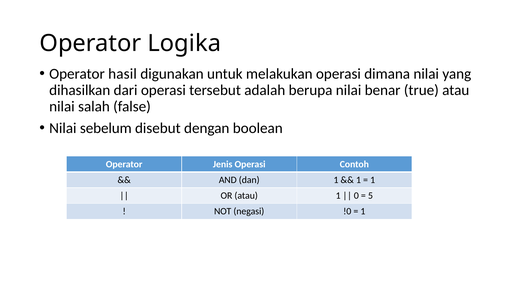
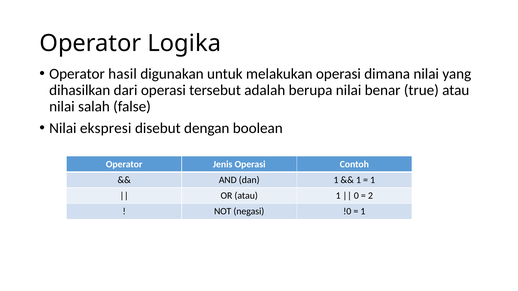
sebelum: sebelum -> ekspresi
5: 5 -> 2
